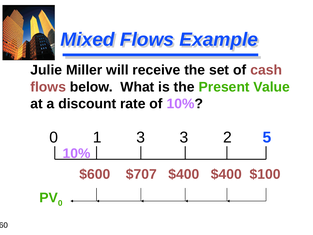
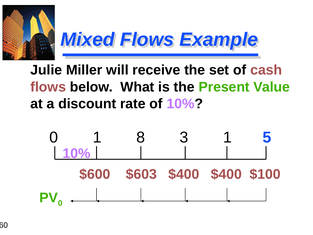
1 3: 3 -> 8
3 2: 2 -> 1
$707: $707 -> $603
